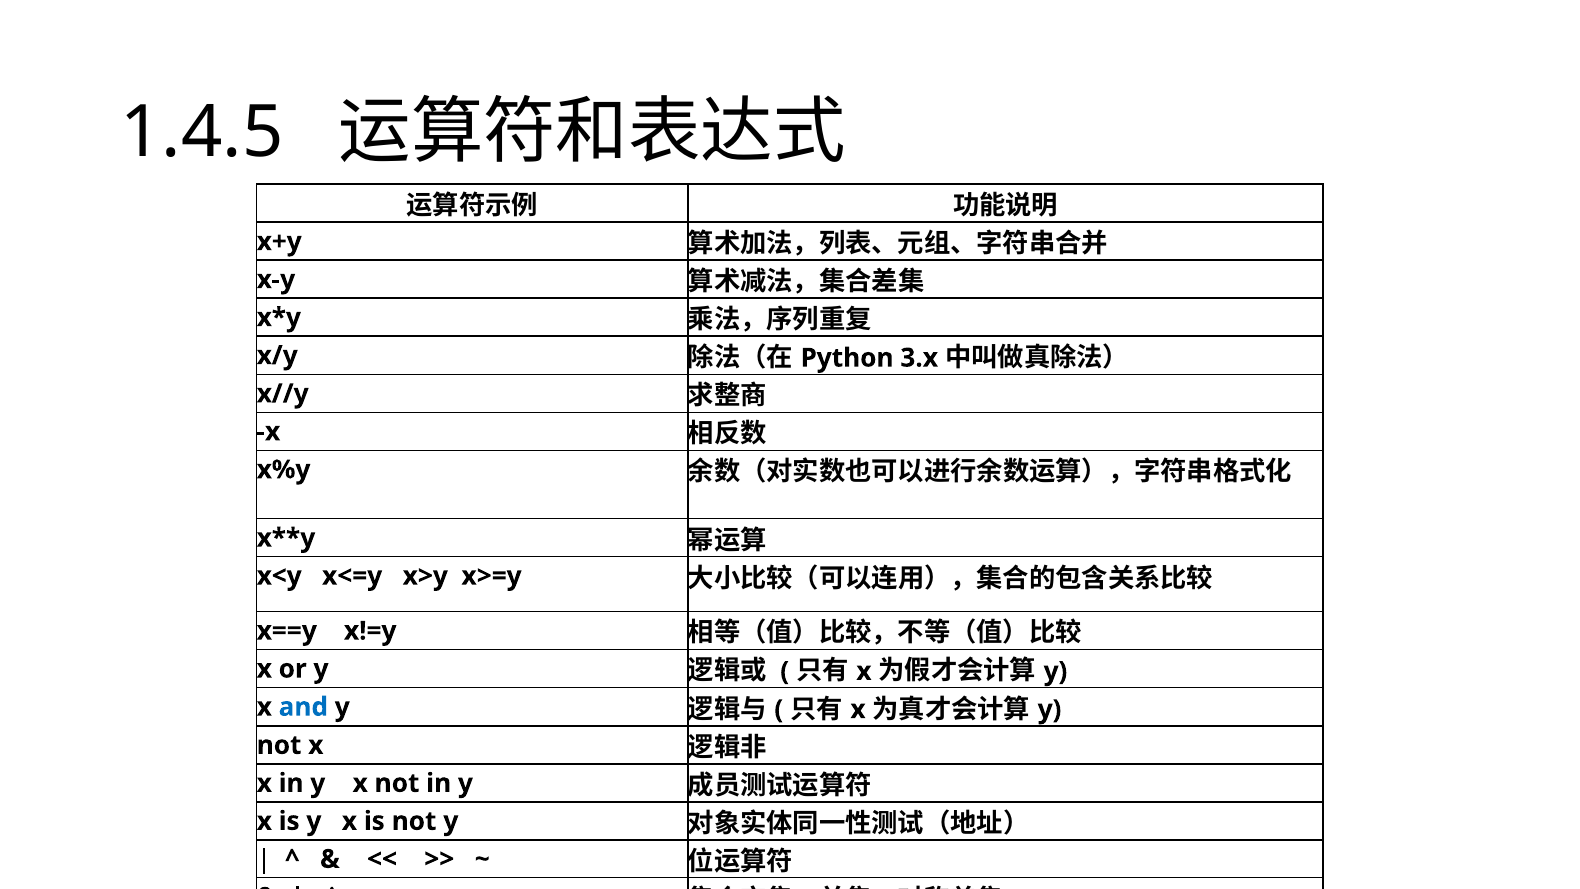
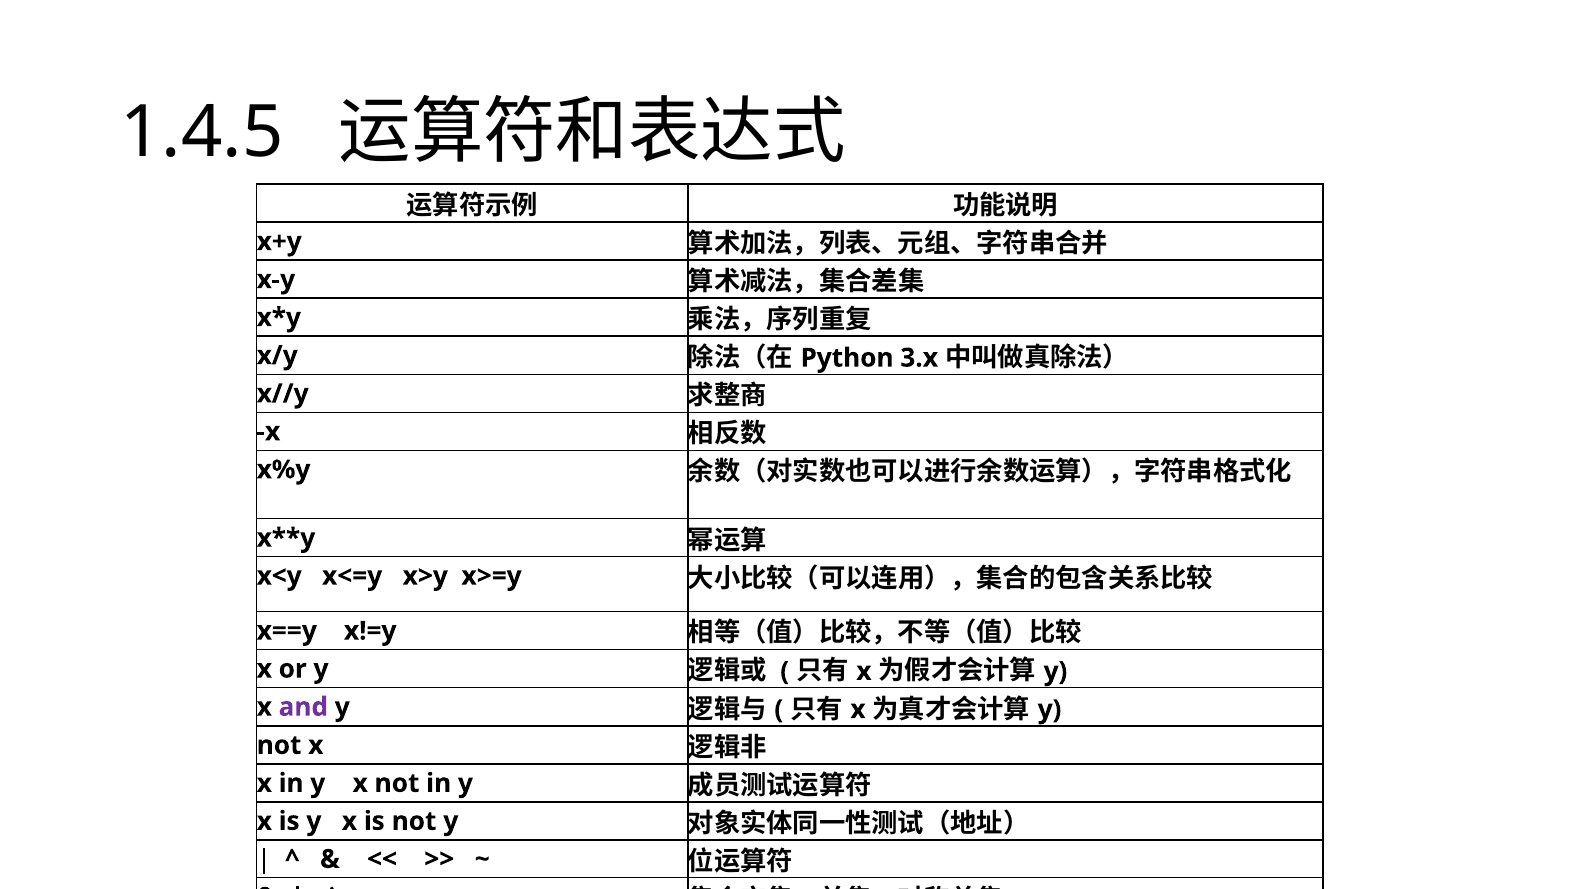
and colour: blue -> purple
